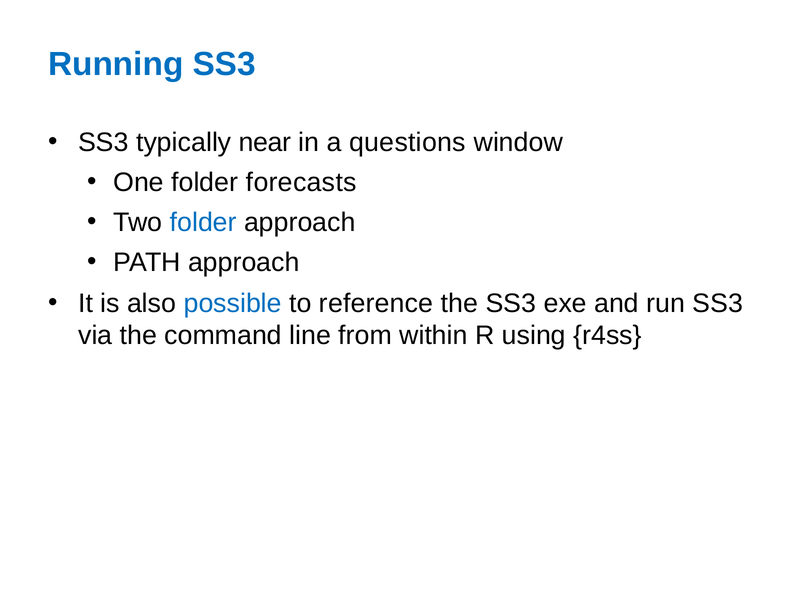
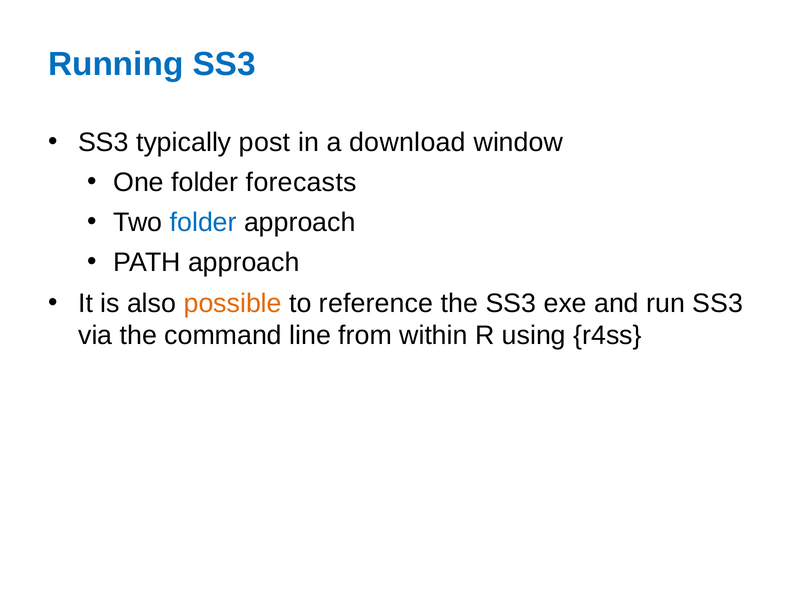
near: near -> post
questions: questions -> download
possible colour: blue -> orange
